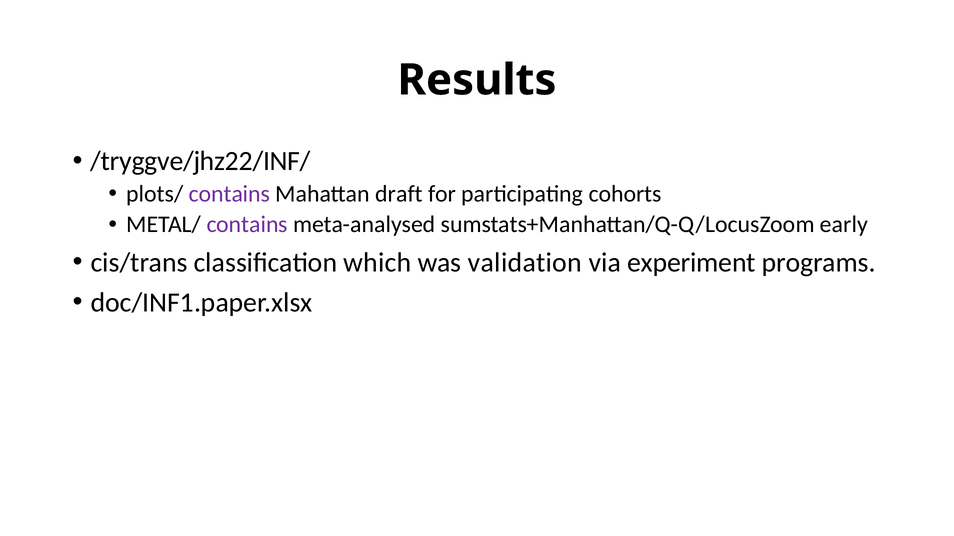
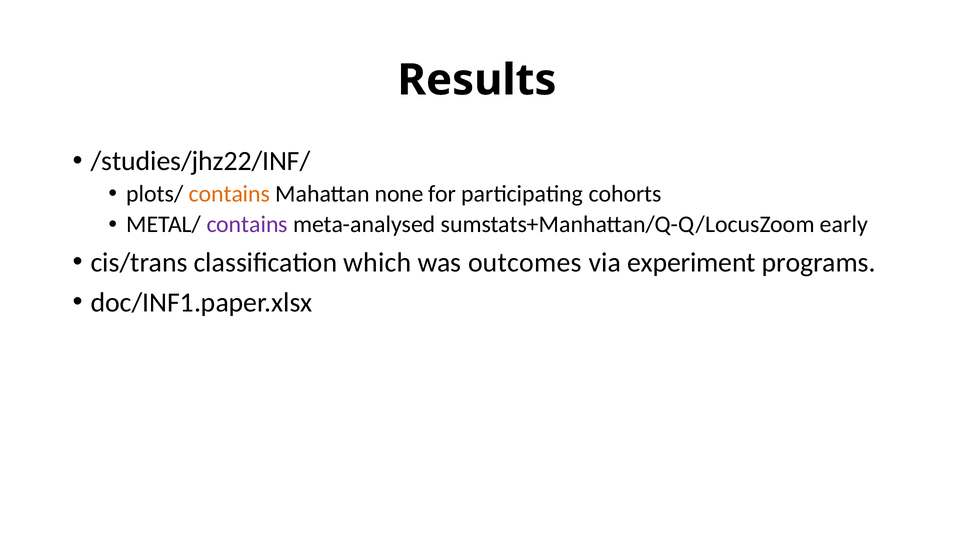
/tryggve/jhz22/INF/: /tryggve/jhz22/INF/ -> /studies/jhz22/INF/
contains at (229, 194) colour: purple -> orange
draft: draft -> none
validation: validation -> outcomes
